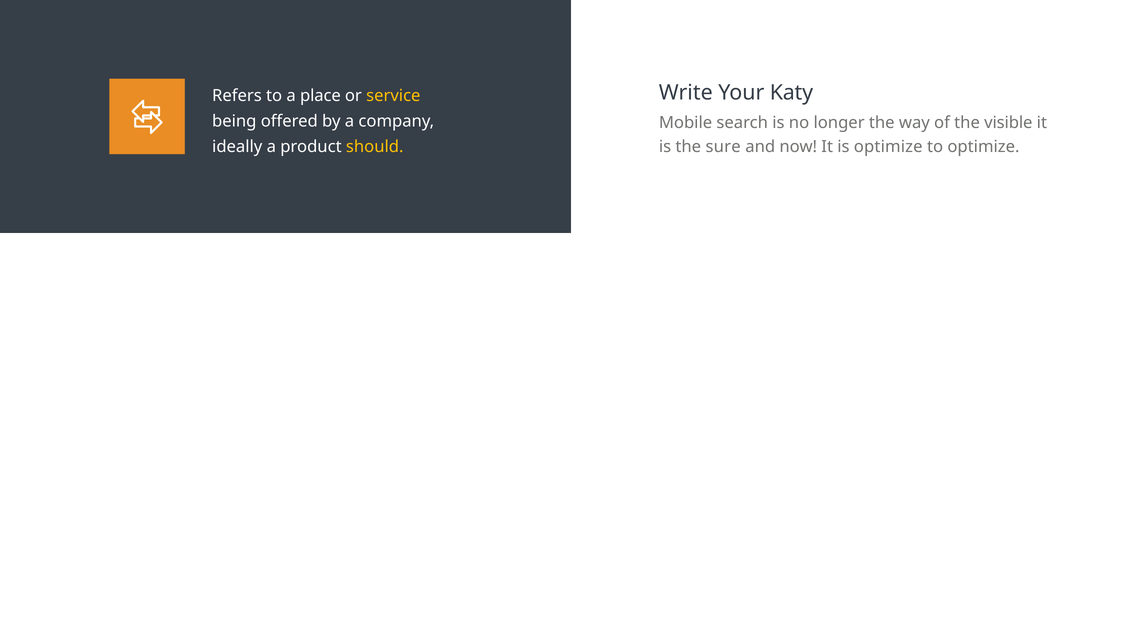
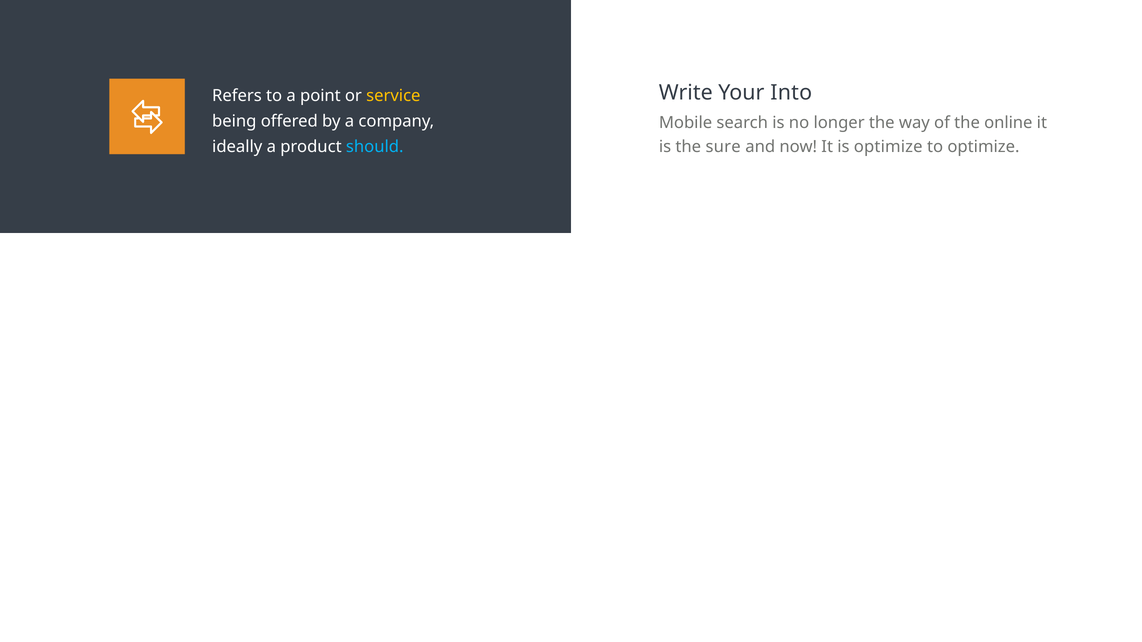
Katy: Katy -> Into
place: place -> point
visible: visible -> online
should colour: yellow -> light blue
